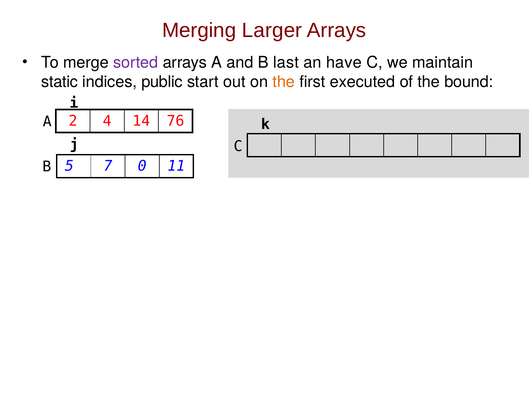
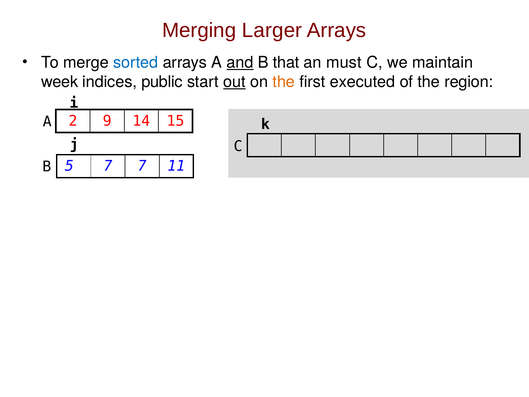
sorted colour: purple -> blue
and underline: none -> present
last: last -> that
have: have -> must
static: static -> week
out underline: none -> present
bound: bound -> region
4: 4 -> 9
76: 76 -> 15
7 0: 0 -> 7
